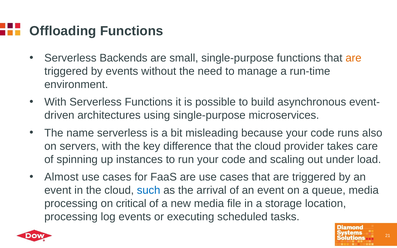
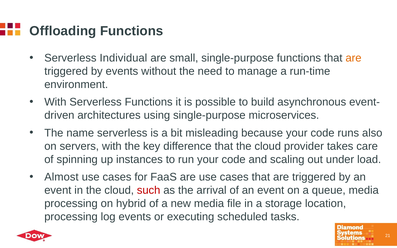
Backends: Backends -> Individual
such colour: blue -> red
critical: critical -> hybrid
